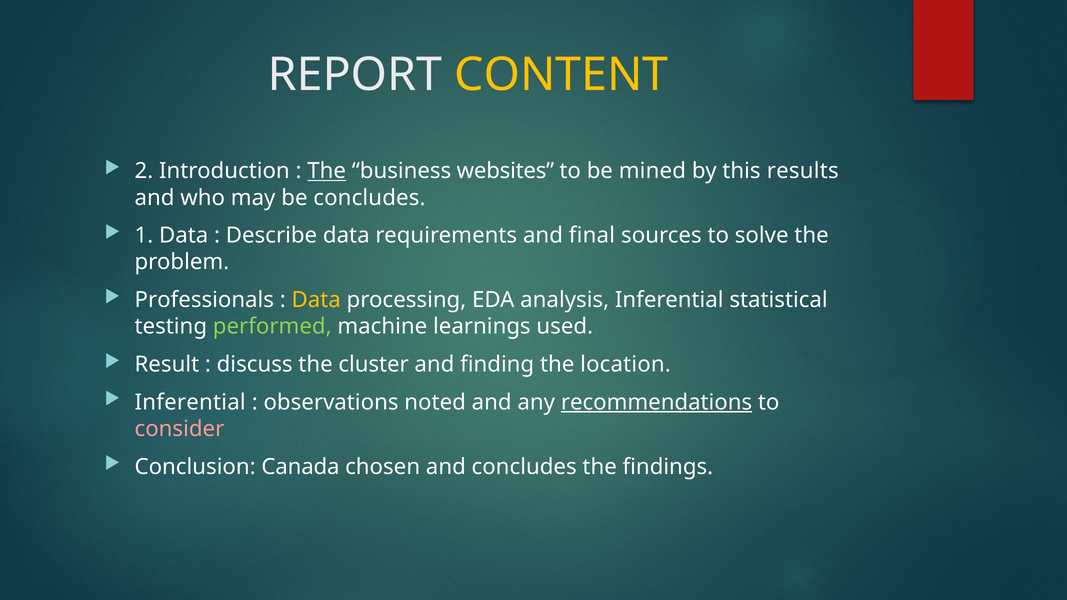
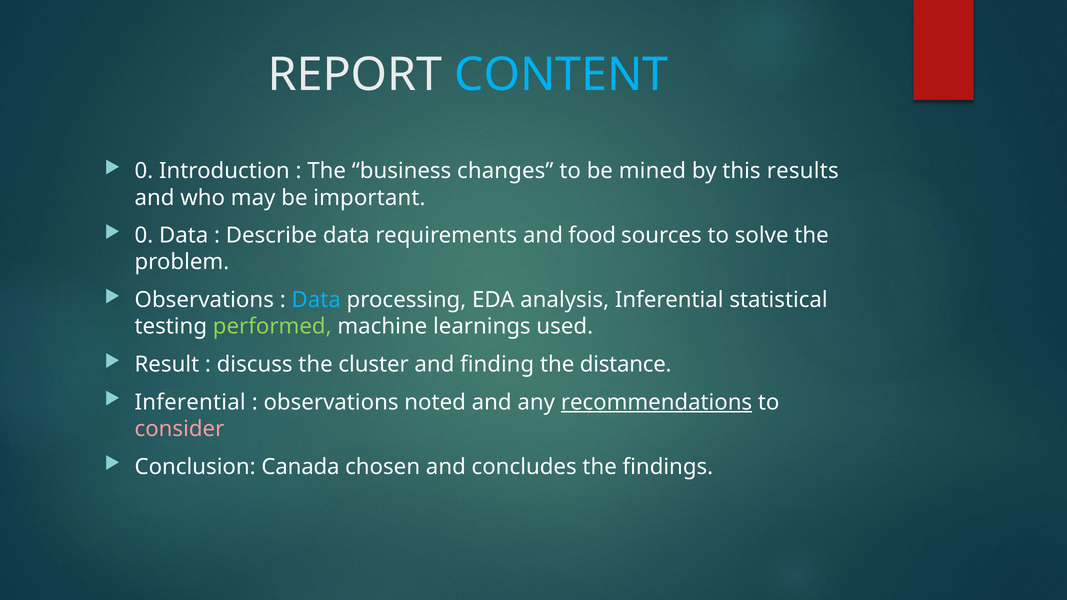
CONTENT colour: yellow -> light blue
2 at (144, 171): 2 -> 0
The at (327, 171) underline: present -> none
websites: websites -> changes
be concludes: concludes -> important
1 at (144, 236): 1 -> 0
final: final -> food
Professionals at (204, 300): Professionals -> Observations
Data at (316, 300) colour: yellow -> light blue
location: location -> distance
